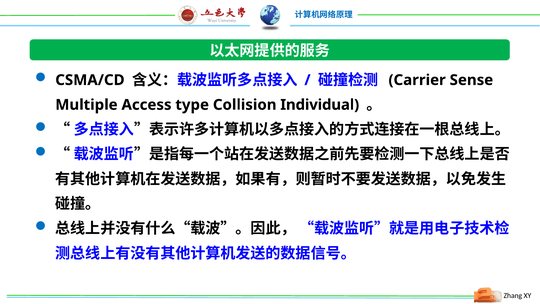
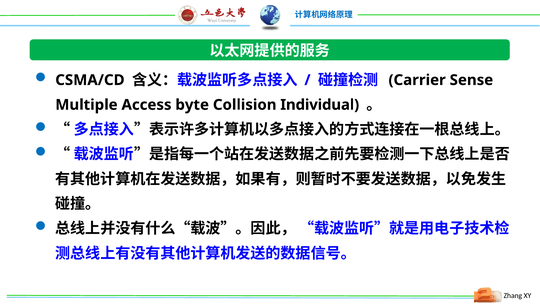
type: type -> byte
